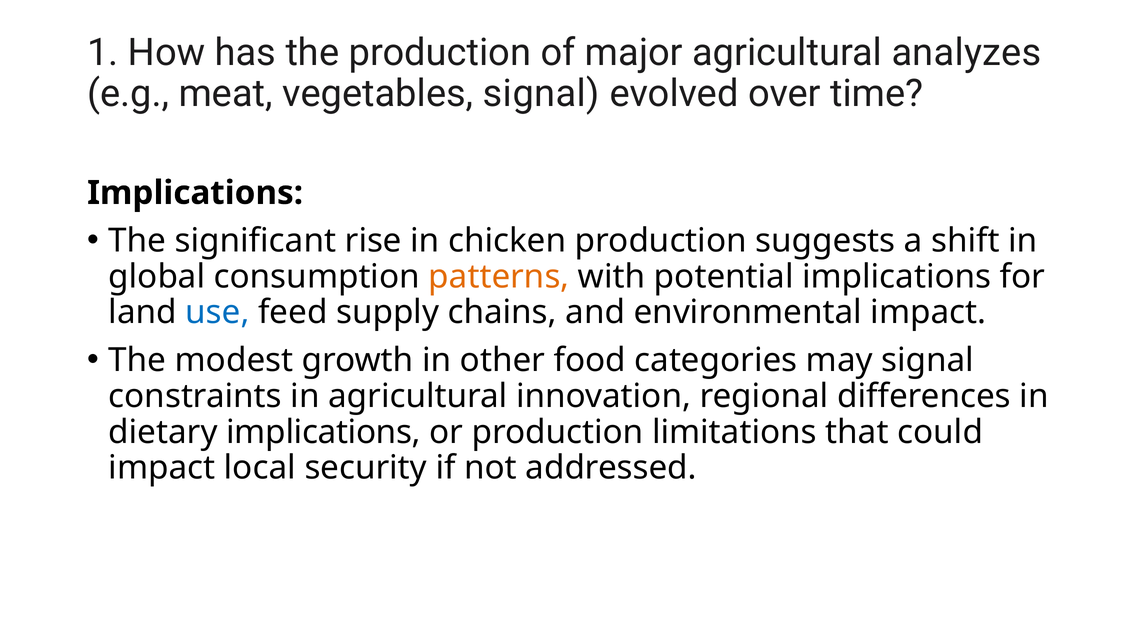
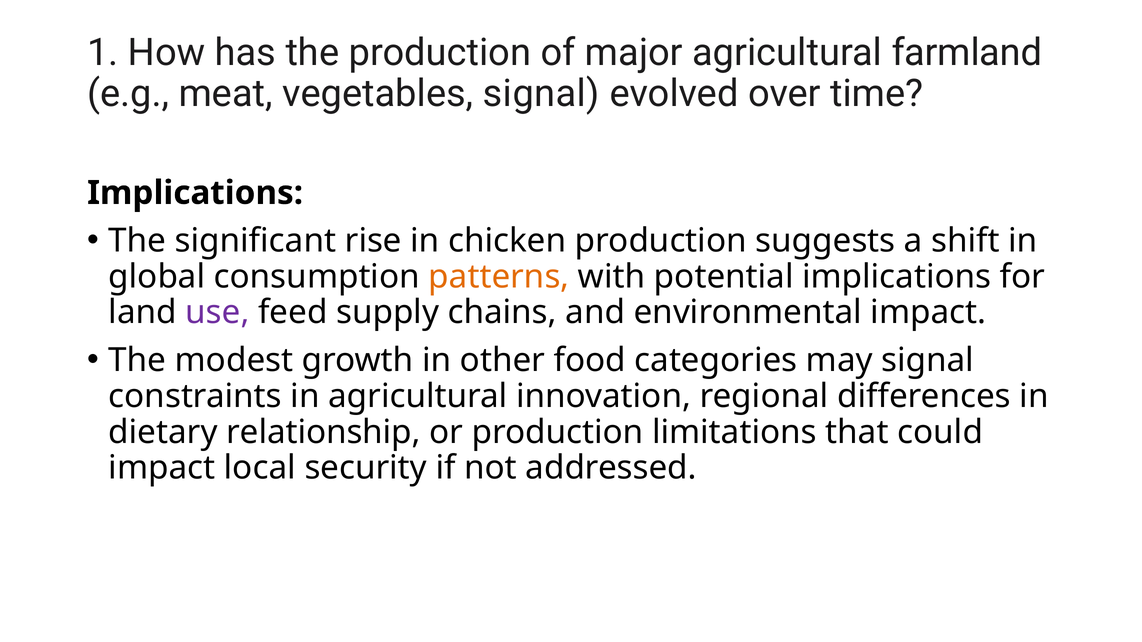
analyzes: analyzes -> farmland
use colour: blue -> purple
dietary implications: implications -> relationship
